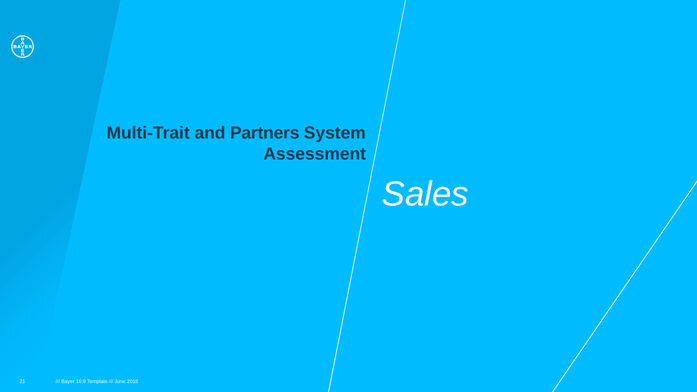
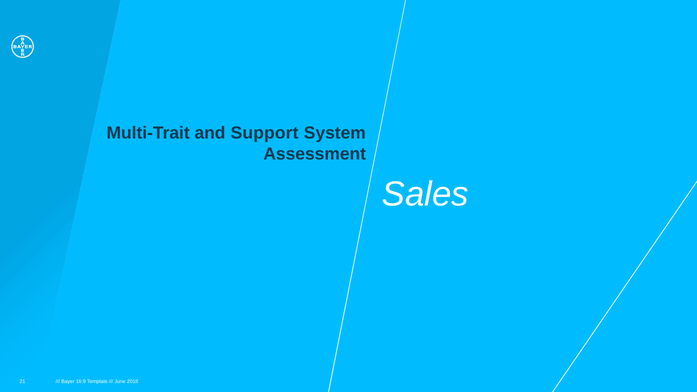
Partners: Partners -> Support
